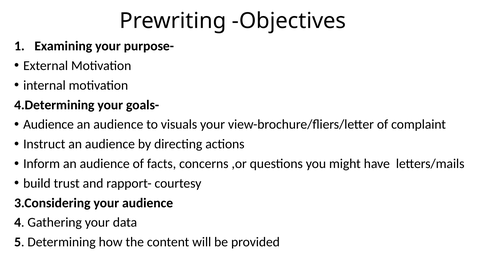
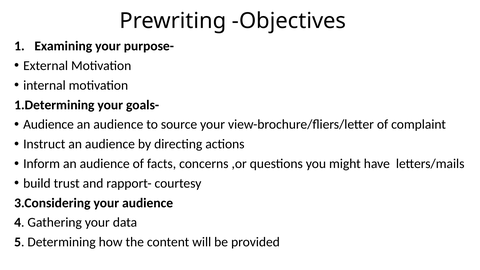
4.Determining: 4.Determining -> 1.Determining
visuals: visuals -> source
